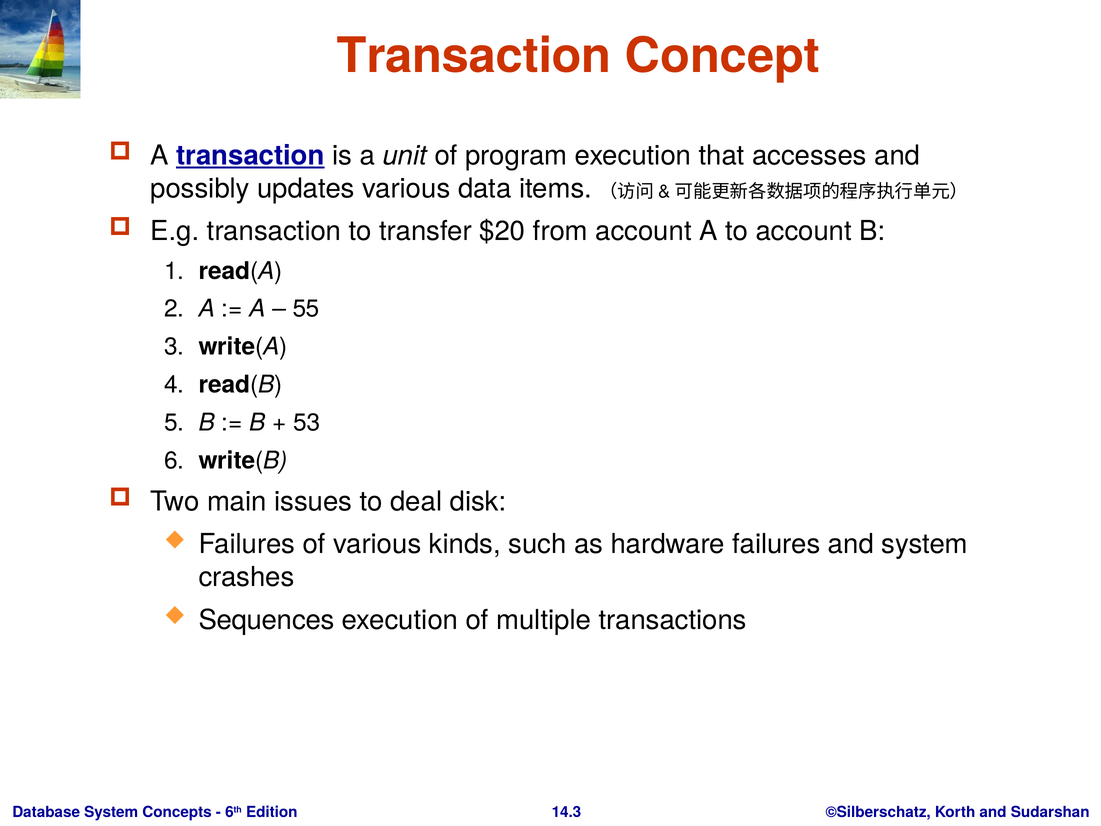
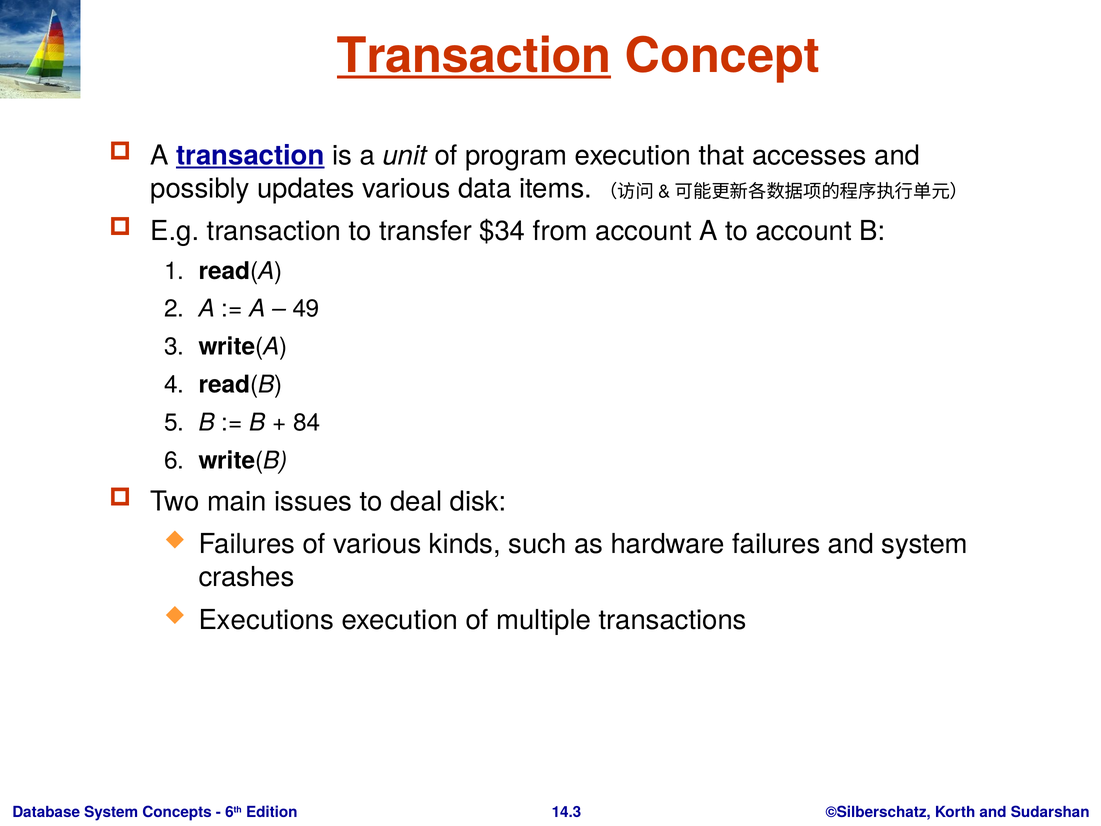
Transaction at (474, 56) underline: none -> present
$20: $20 -> $34
55: 55 -> 49
53: 53 -> 84
Sequences: Sequences -> Executions
